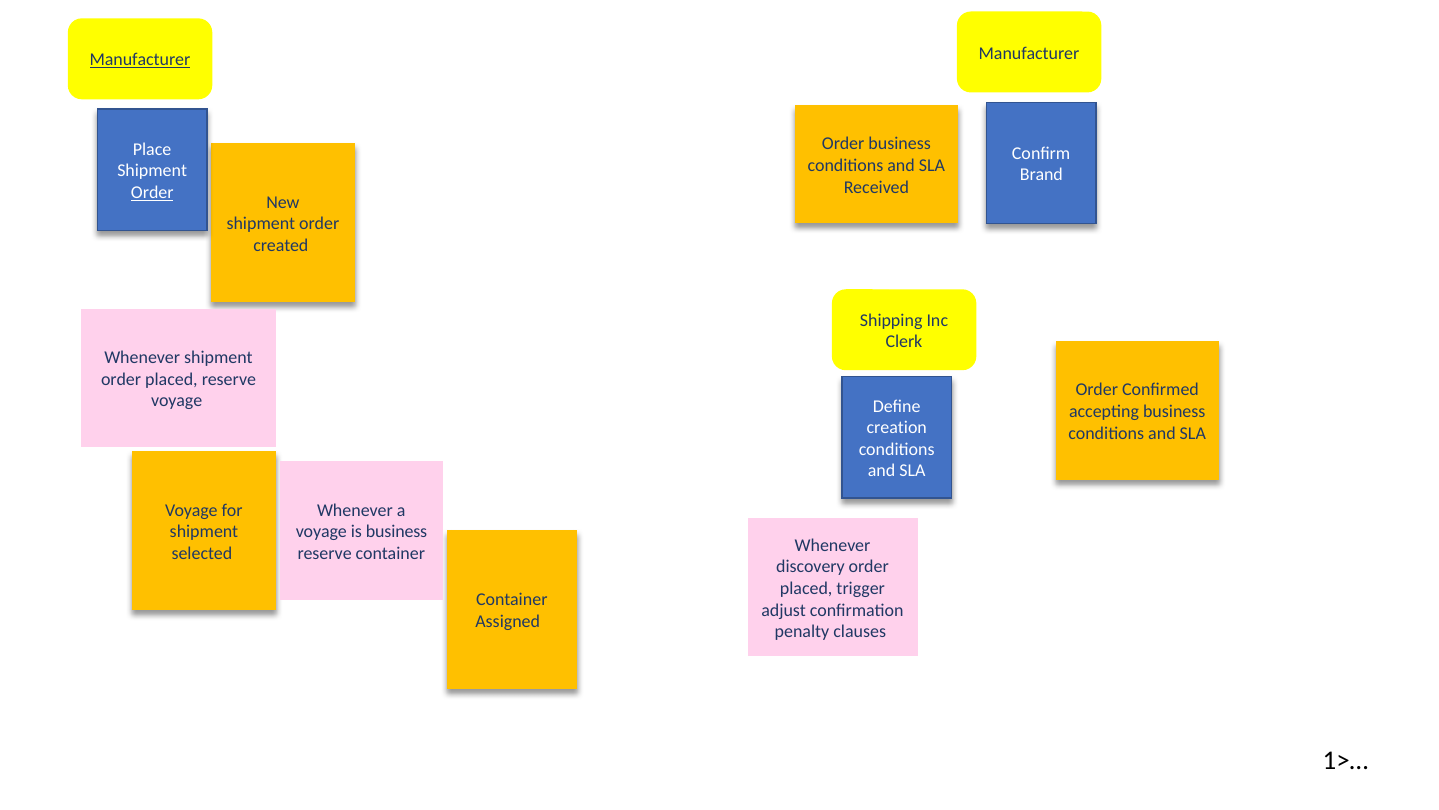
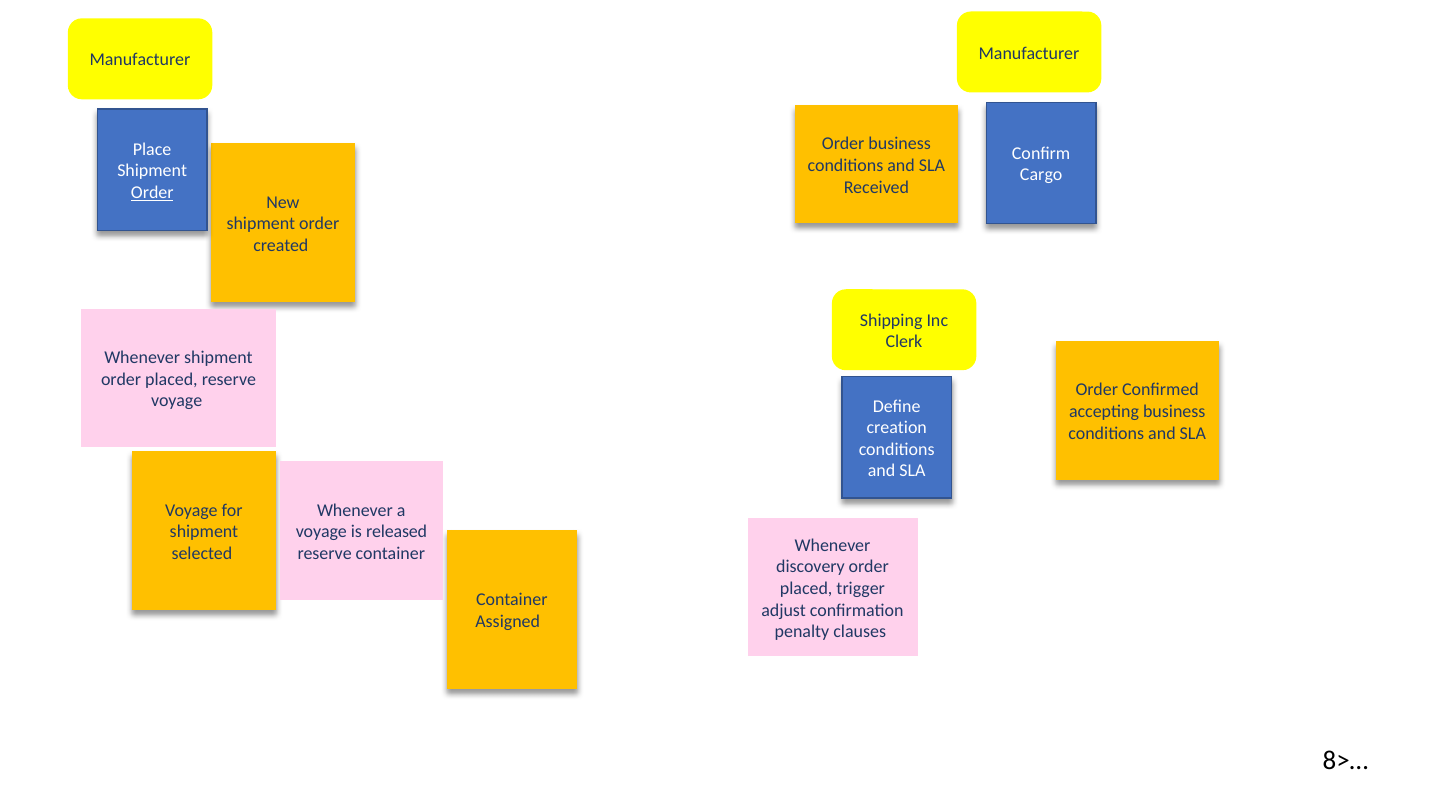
Manufacturer at (140, 60) underline: present -> none
Brand: Brand -> Cargo
is business: business -> released
1>…: 1>… -> 8>…
